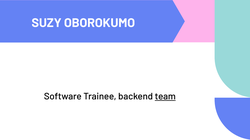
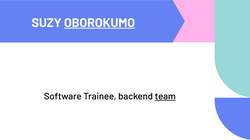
OBOROKUMO underline: none -> present
